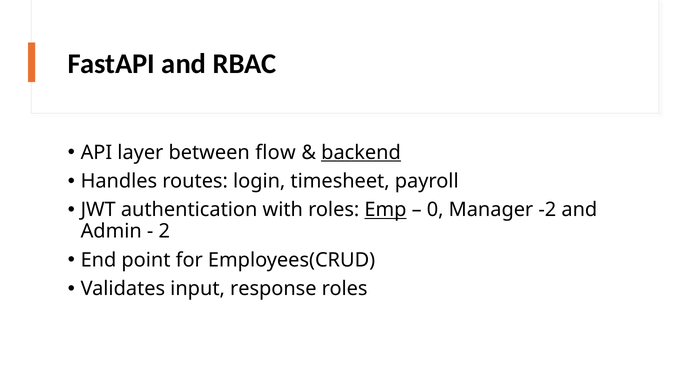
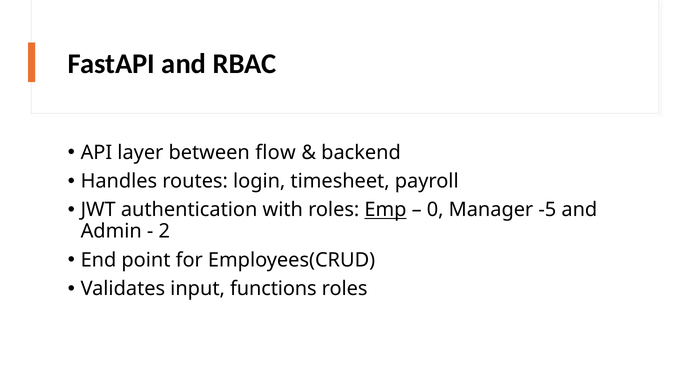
backend underline: present -> none
-2: -2 -> -5
response: response -> functions
